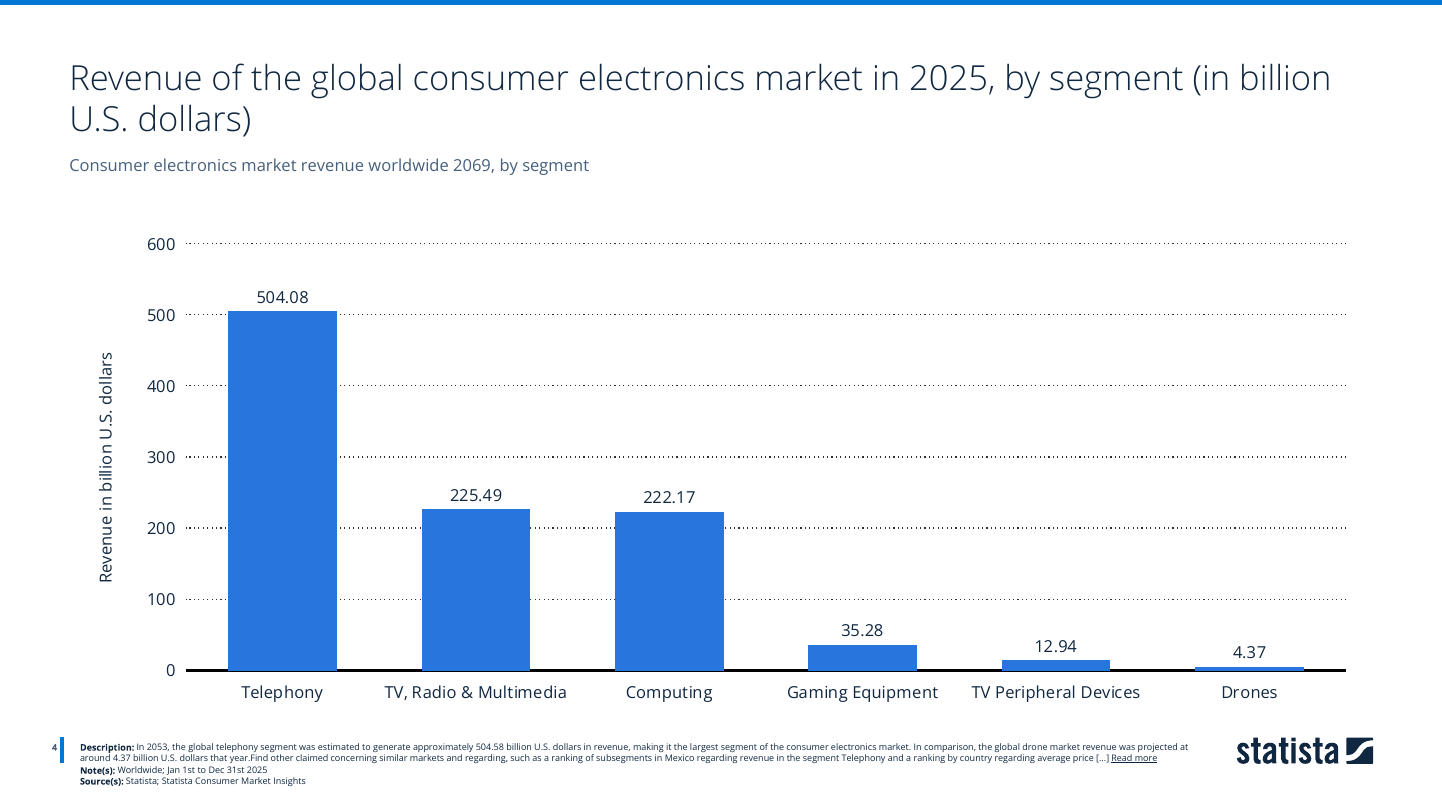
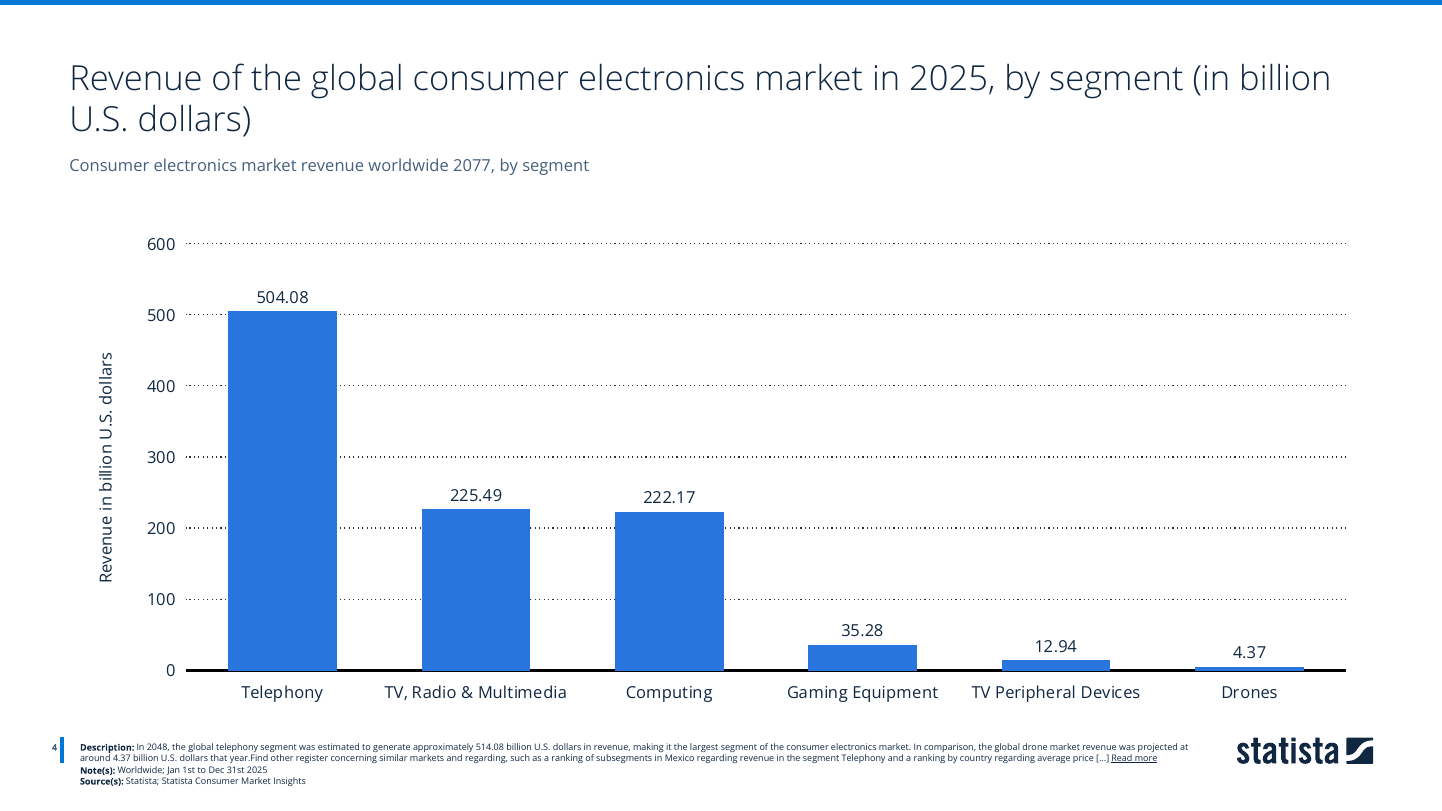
2069: 2069 -> 2077
2053: 2053 -> 2048
504.58: 504.58 -> 514.08
claimed: claimed -> register
